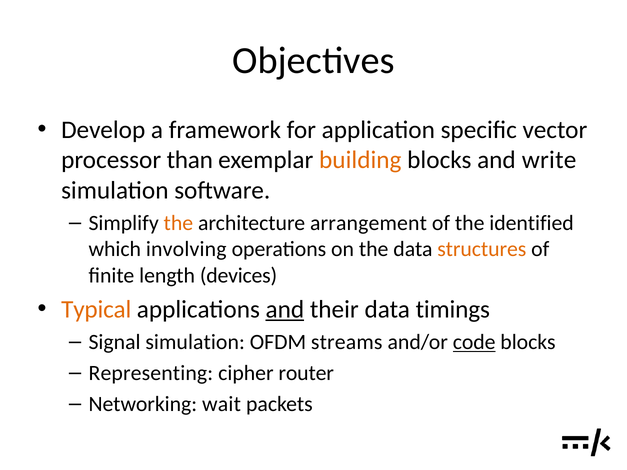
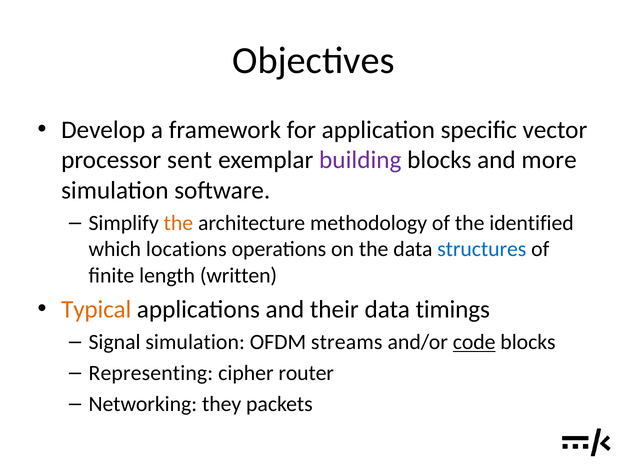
than: than -> sent
building colour: orange -> purple
write: write -> more
arrangement: arrangement -> methodology
involving: involving -> locations
structures colour: orange -> blue
devices: devices -> written
and at (285, 310) underline: present -> none
wait: wait -> they
